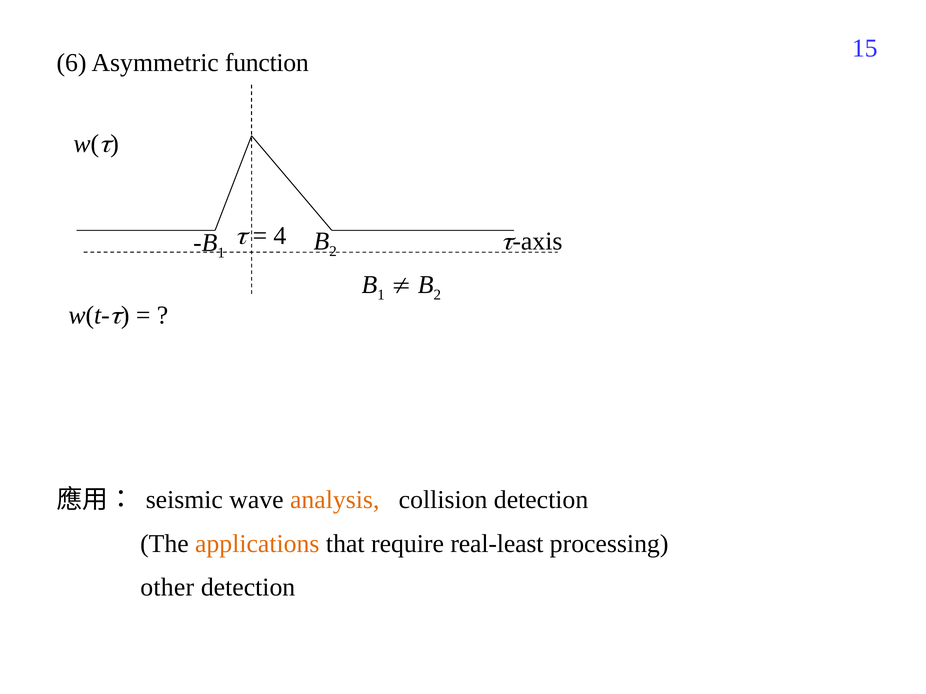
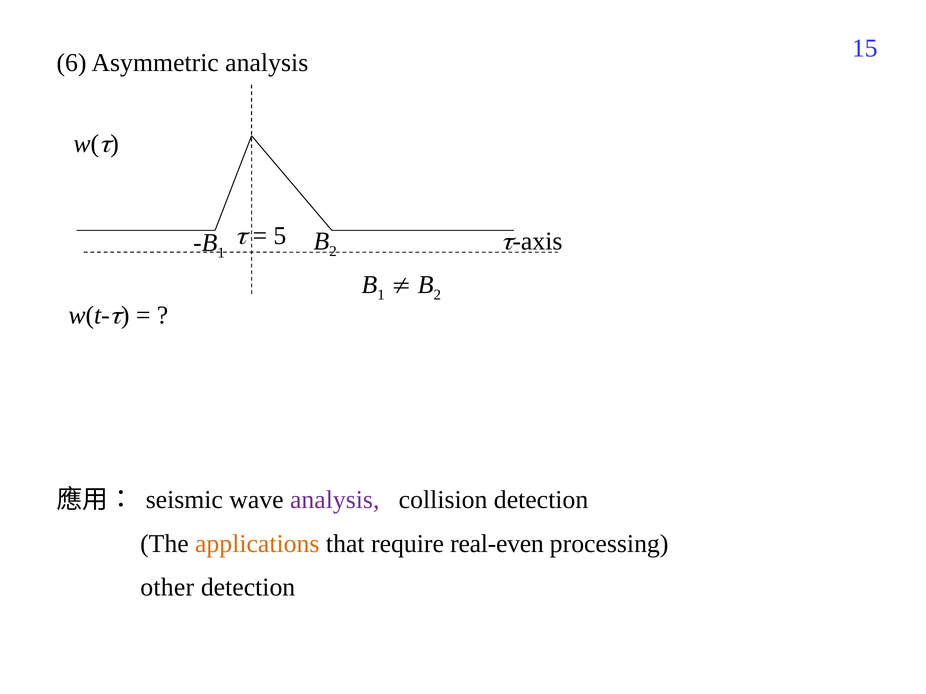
Asymmetric function: function -> analysis
4: 4 -> 5
analysis at (335, 500) colour: orange -> purple
real-least: real-least -> real-even
